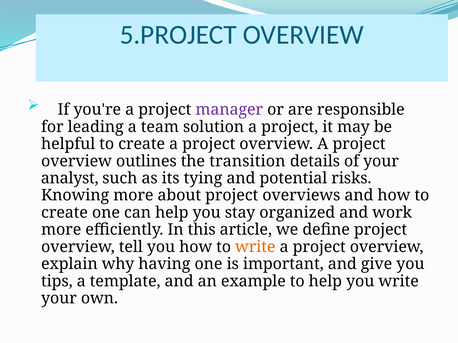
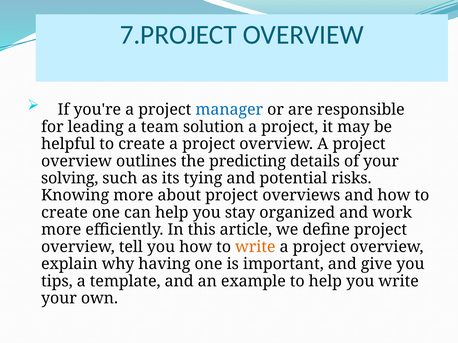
5.PROJECT: 5.PROJECT -> 7.PROJECT
manager colour: purple -> blue
transition: transition -> predicting
analyst: analyst -> solving
